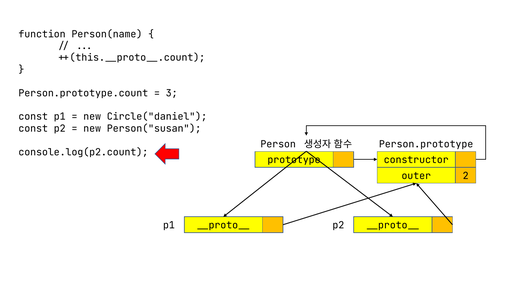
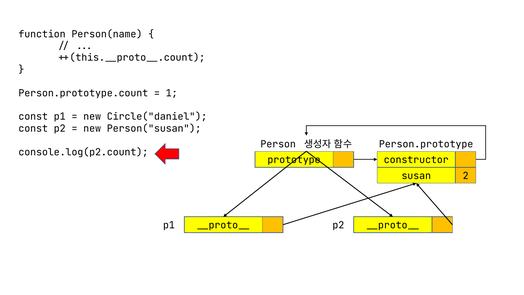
3: 3 -> 1
outer: outer -> susan
